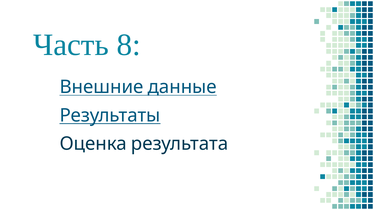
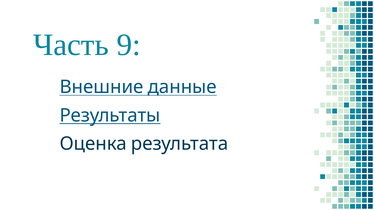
8: 8 -> 9
